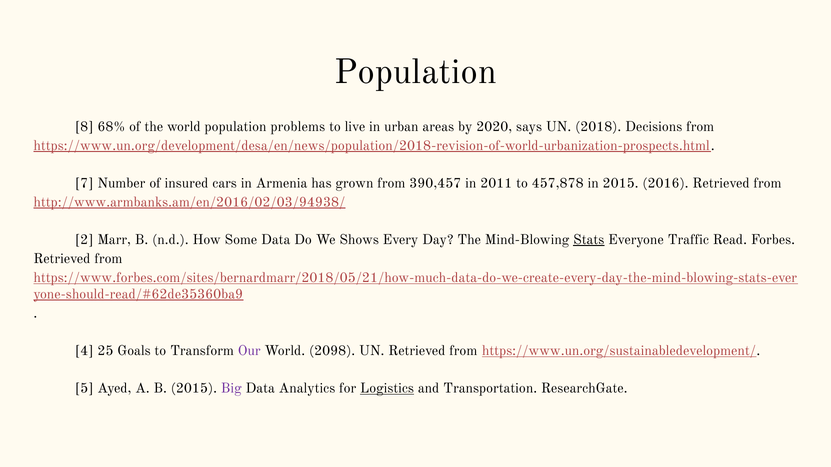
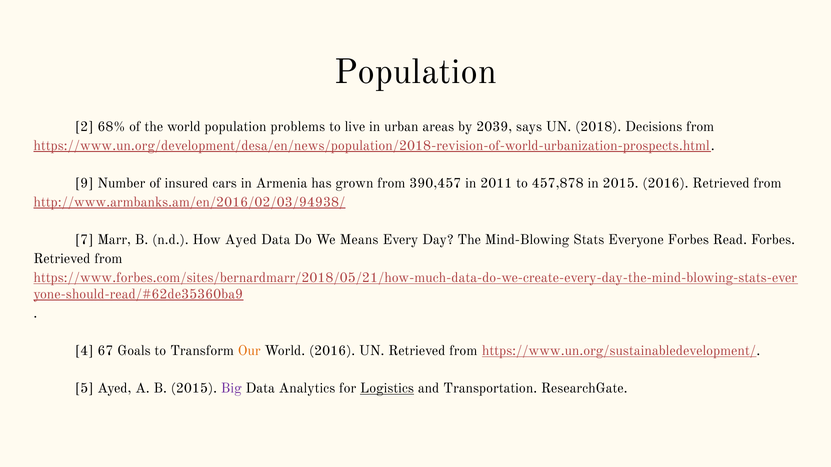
8: 8 -> 2
2020: 2020 -> 2039
7: 7 -> 9
2: 2 -> 7
How Some: Some -> Ayed
Shows: Shows -> Means
Stats underline: present -> none
Everyone Traffic: Traffic -> Forbes
25: 25 -> 67
Our colour: purple -> orange
World 2098: 2098 -> 2016
